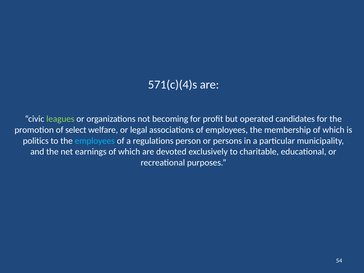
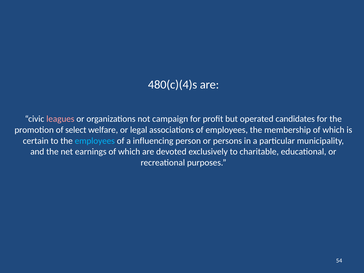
571(c)(4)s: 571(c)(4)s -> 480(c)(4)s
leagues colour: light green -> pink
becoming: becoming -> campaign
politics: politics -> certain
regulations: regulations -> influencing
